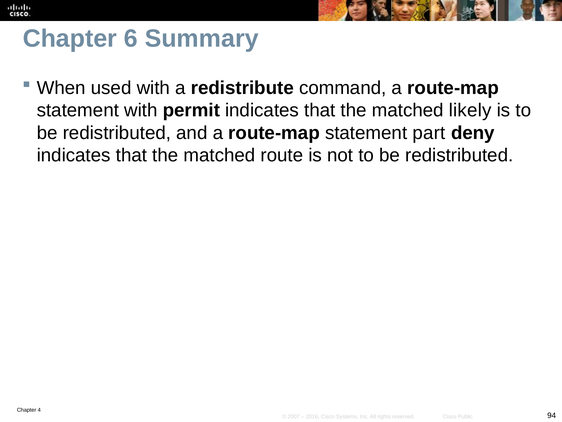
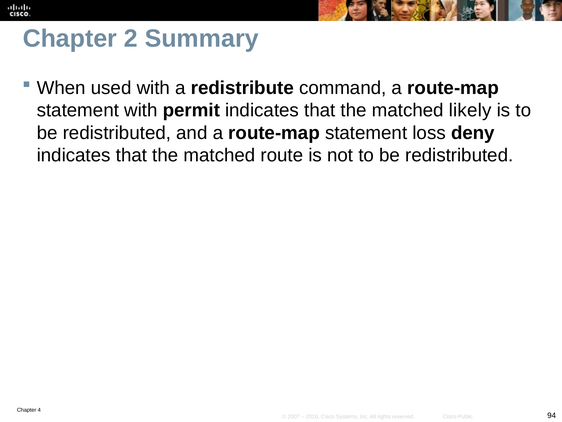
6: 6 -> 2
part: part -> loss
